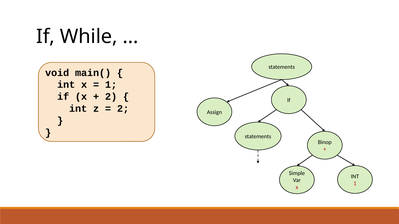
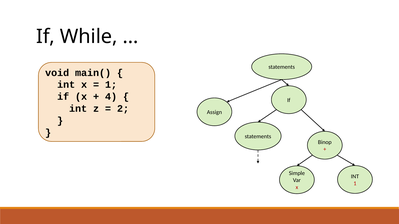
2 at (111, 97): 2 -> 4
